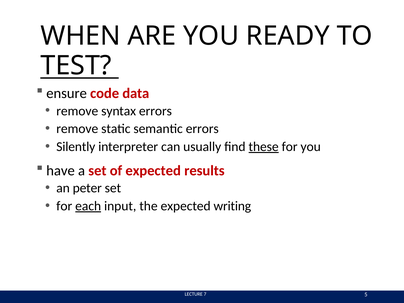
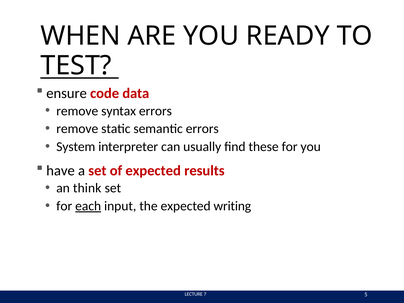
Silently: Silently -> System
these underline: present -> none
peter: peter -> think
